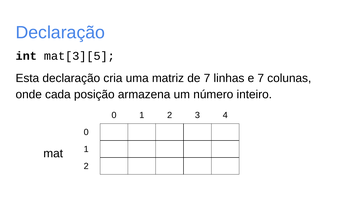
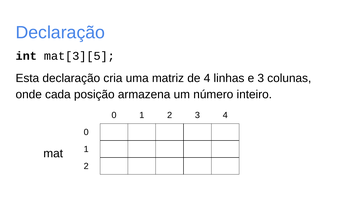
de 7: 7 -> 4
e 7: 7 -> 3
